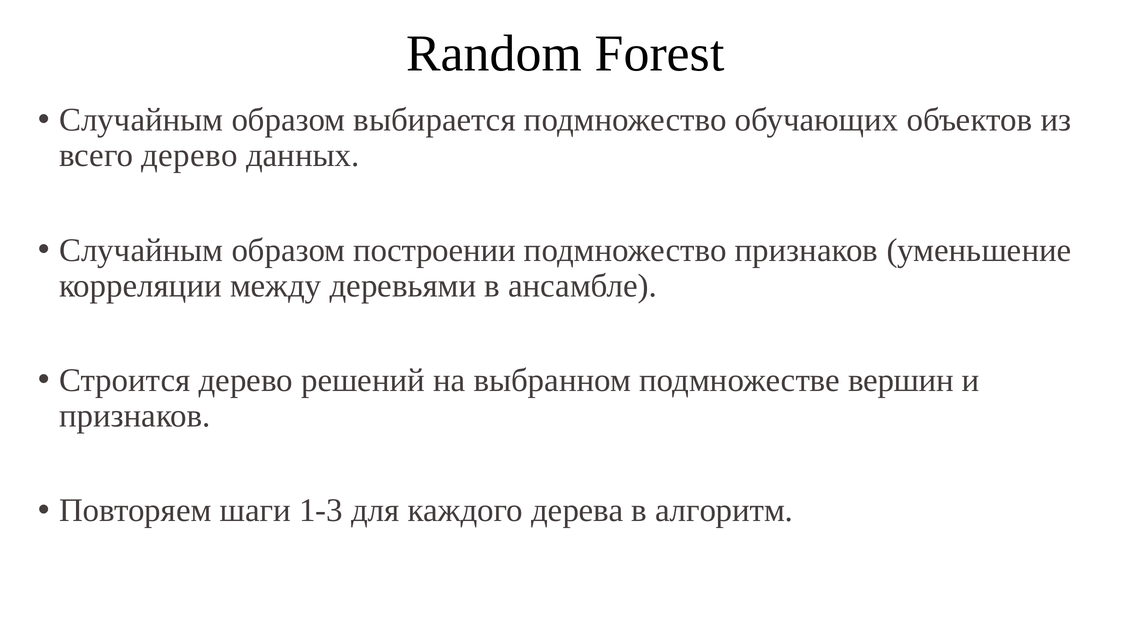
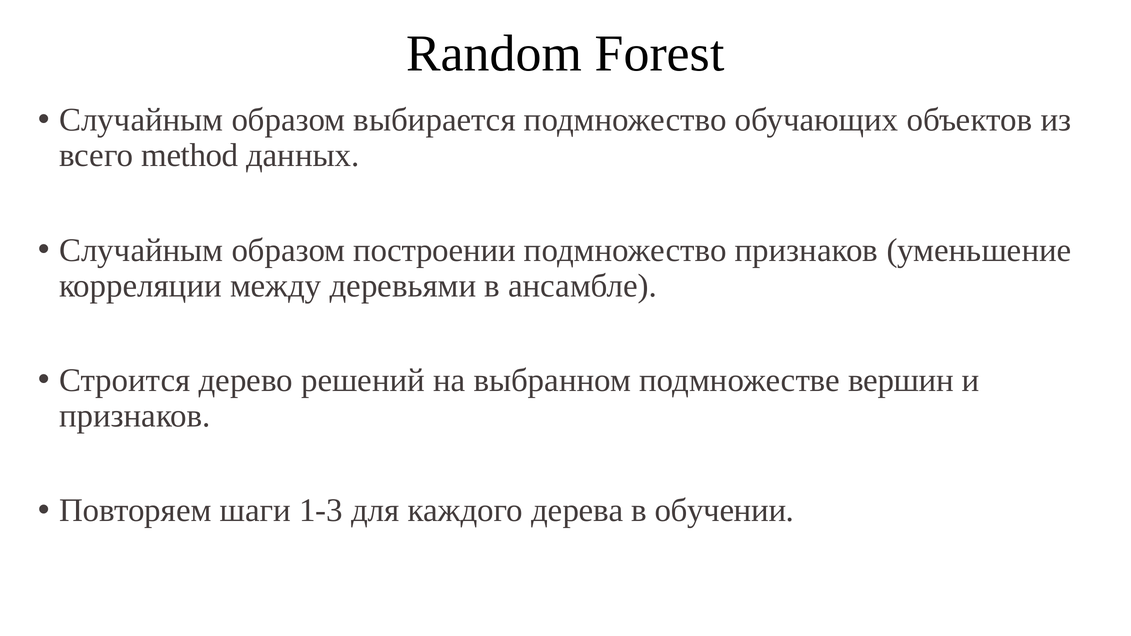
всего дерево: дерево -> method
алгоритм: алгоритм -> обучении
